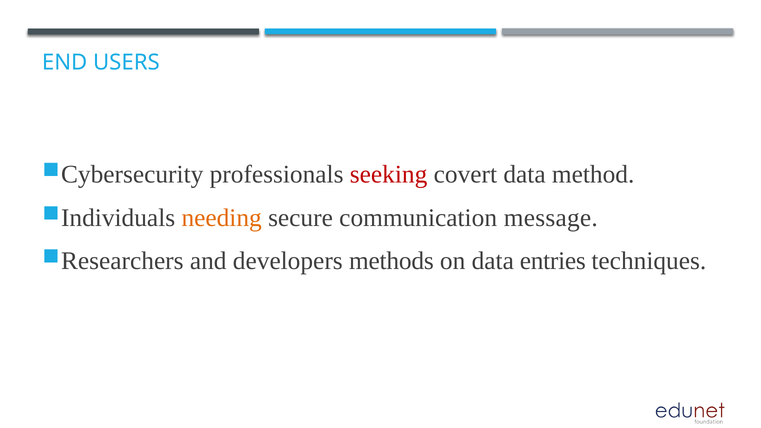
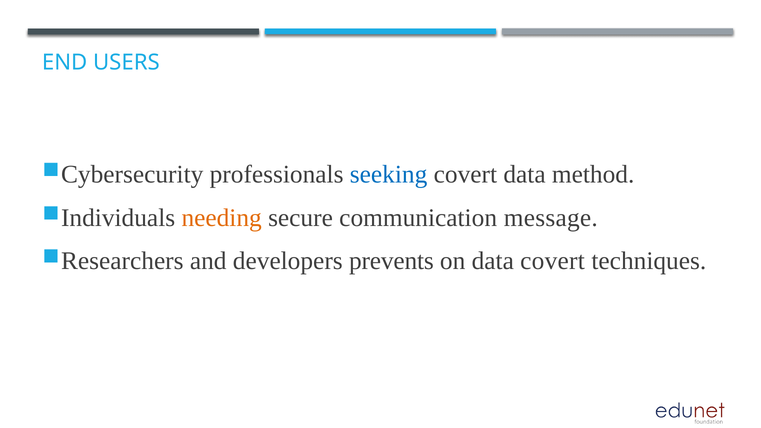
seeking colour: red -> blue
methods: methods -> prevents
data entries: entries -> covert
